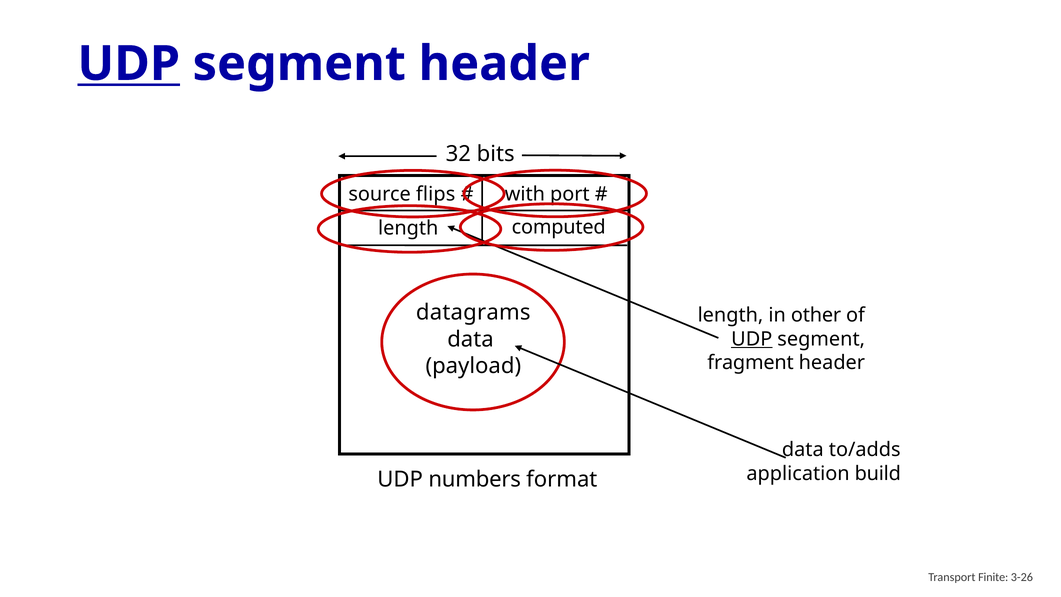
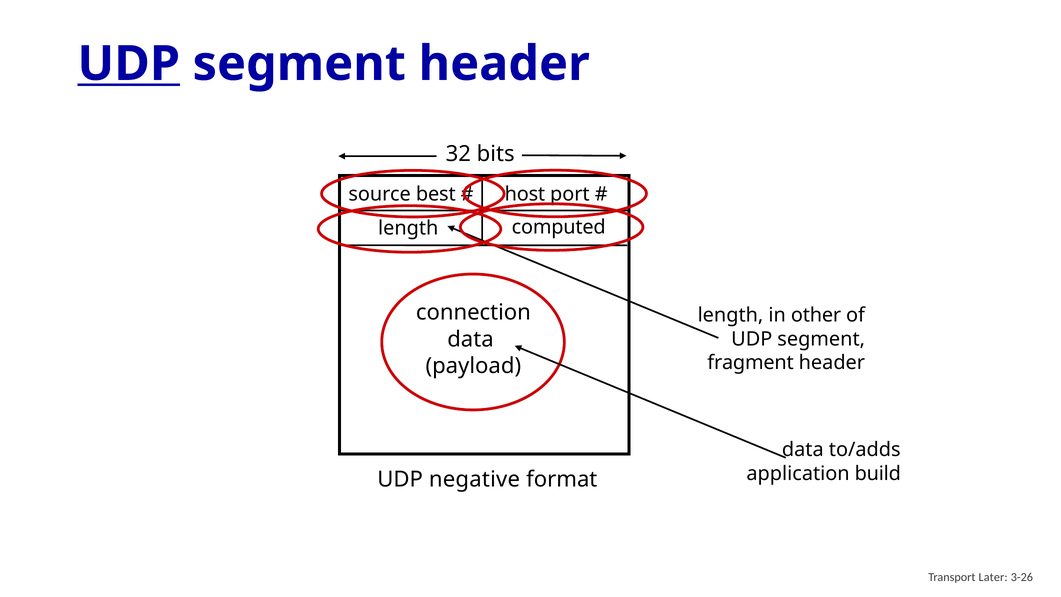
flips: flips -> best
with: with -> host
datagrams: datagrams -> connection
UDP at (752, 339) underline: present -> none
numbers: numbers -> negative
Finite: Finite -> Later
